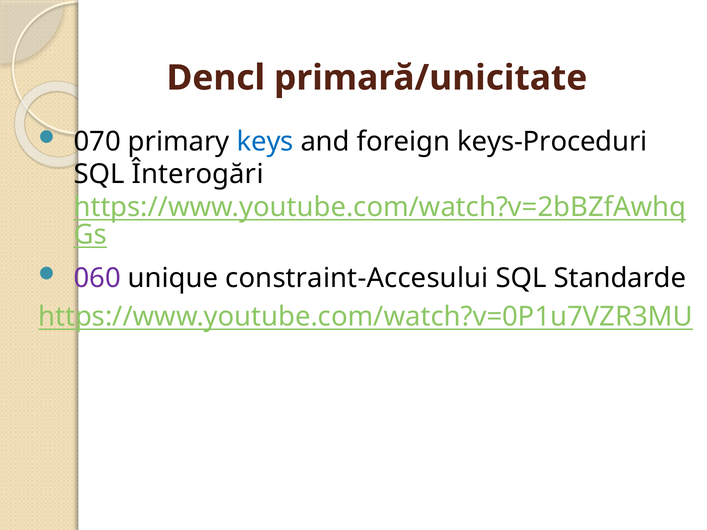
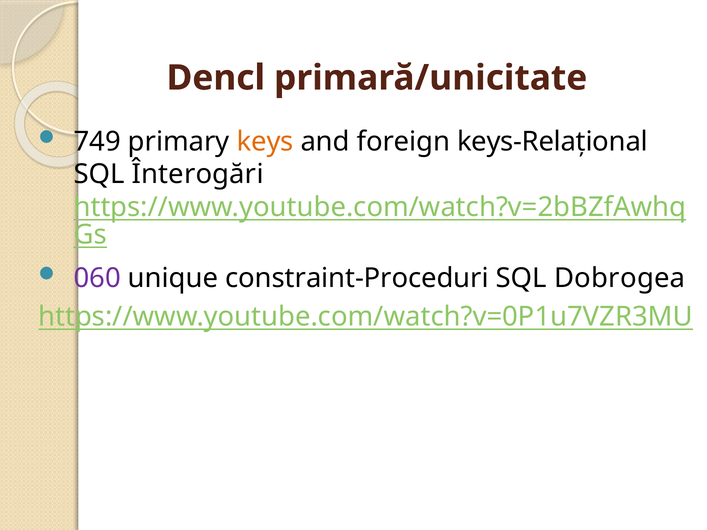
070: 070 -> 749
keys colour: blue -> orange
keys-Proceduri: keys-Proceduri -> keys-Relaţional
constraint-Accesului: constraint-Accesului -> constraint-Proceduri
Standarde: Standarde -> Dobrogea
